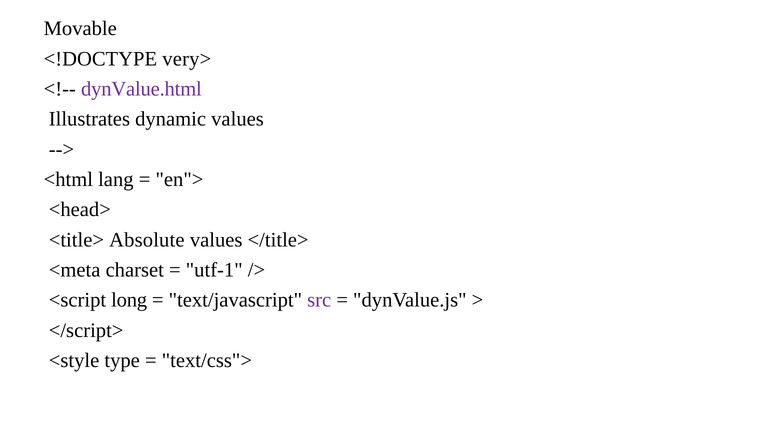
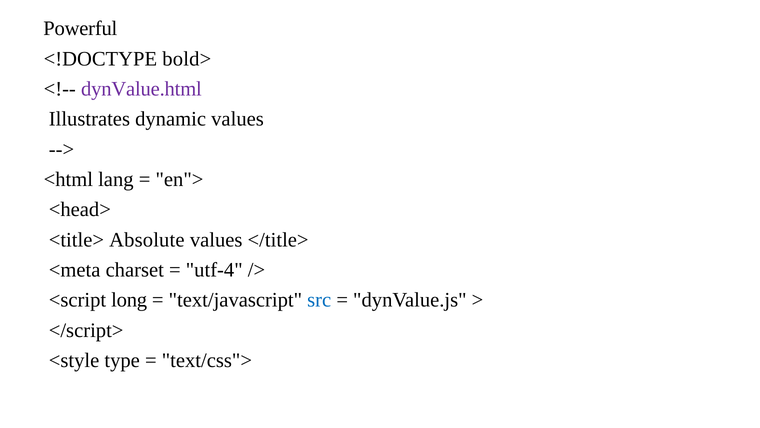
Movable: Movable -> Powerful
very>: very> -> bold>
utf-1: utf-1 -> utf-4
src colour: purple -> blue
